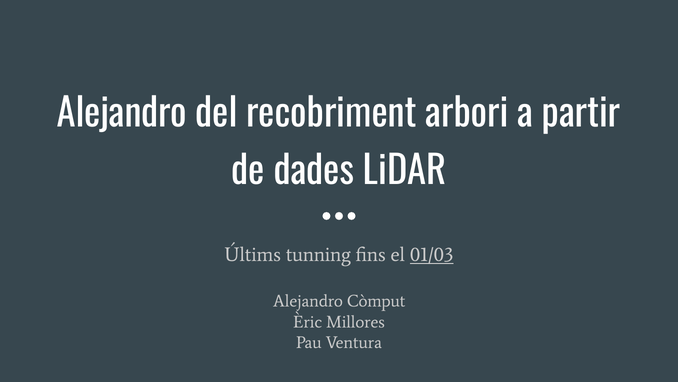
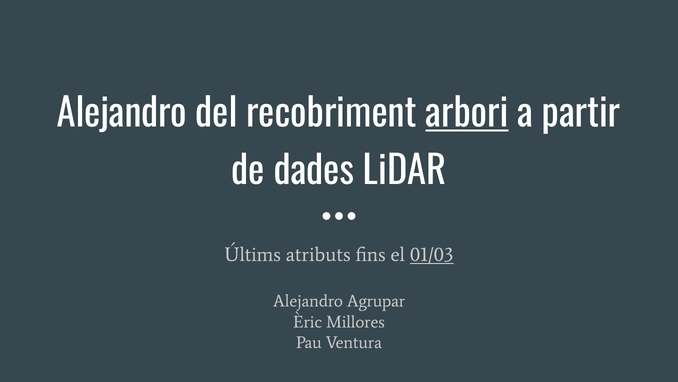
arbori underline: none -> present
tunning: tunning -> atributs
Còmput: Còmput -> Agrupar
